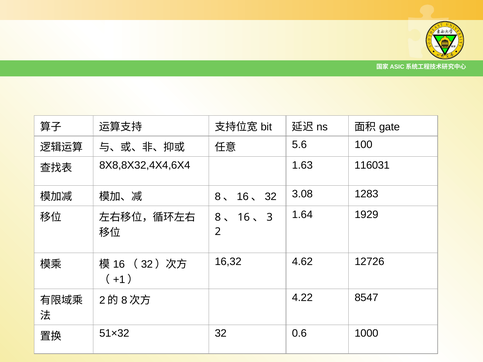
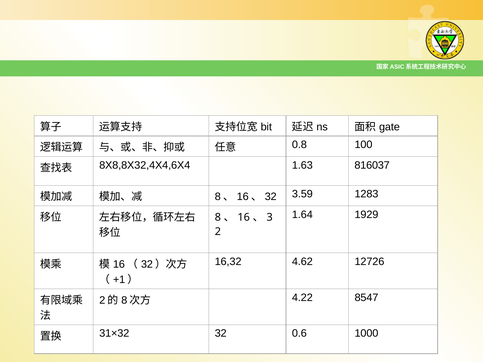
5.6: 5.6 -> 0.8
116031: 116031 -> 816037
3.08: 3.08 -> 3.59
51×32: 51×32 -> 31×32
